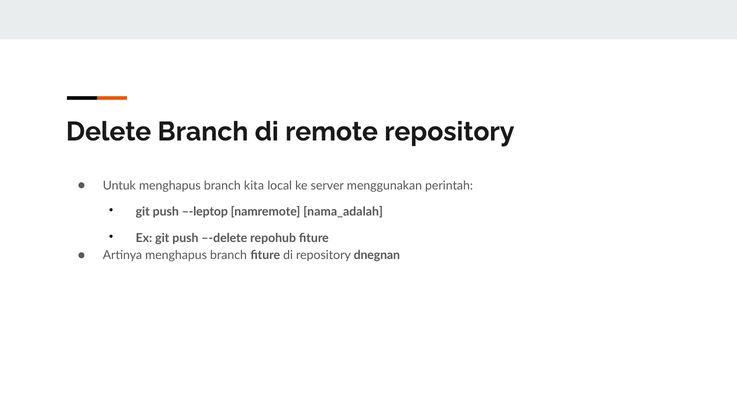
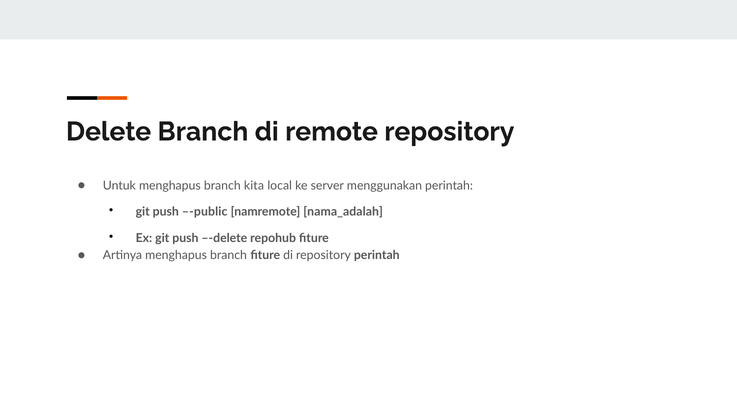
–-leptop: –-leptop -> –-public
repository dnegnan: dnegnan -> perintah
